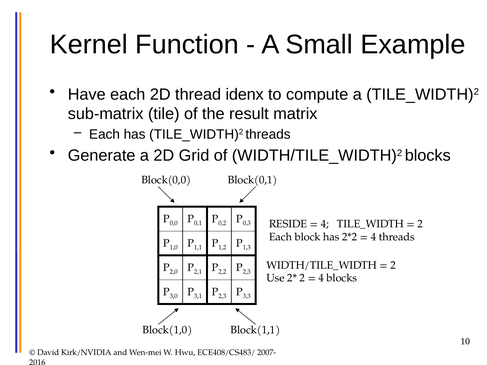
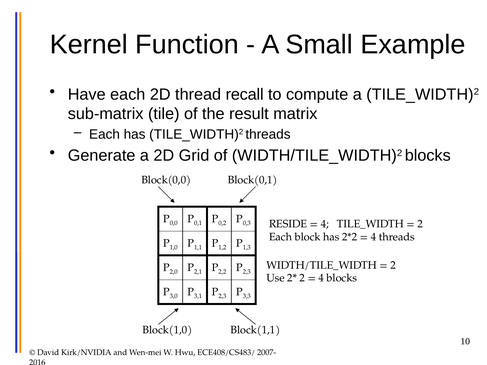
idenx: idenx -> recall
